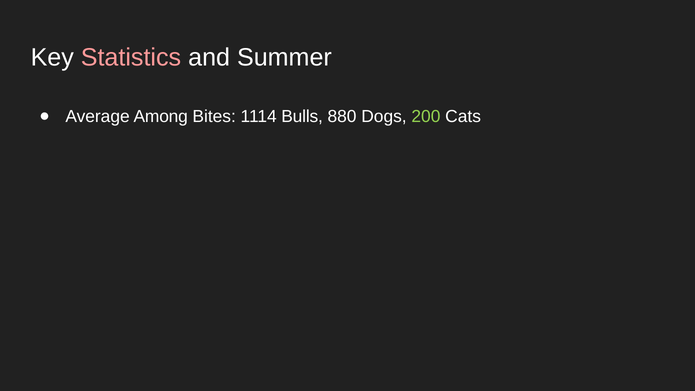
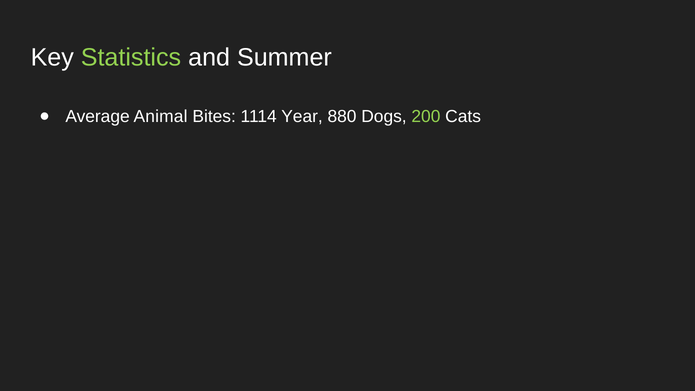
Statistics colour: pink -> light green
Among: Among -> Animal
Bulls: Bulls -> Year
